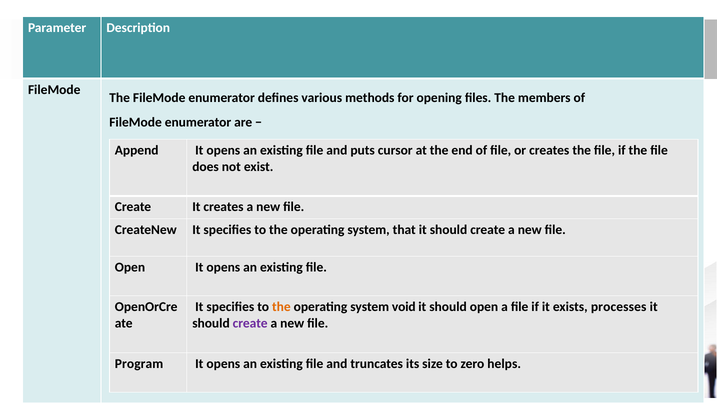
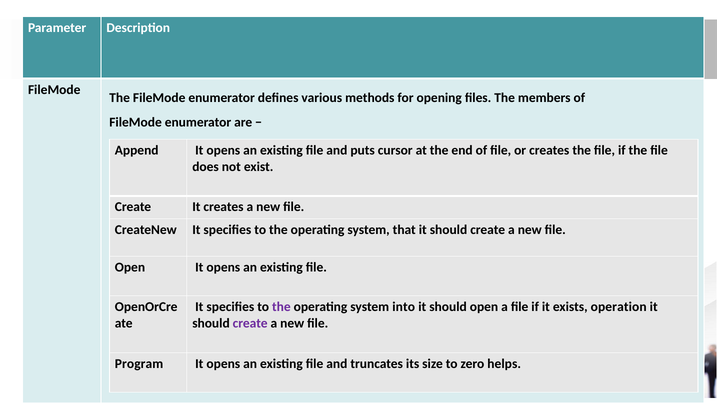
the at (281, 307) colour: orange -> purple
void: void -> into
processes: processes -> operation
